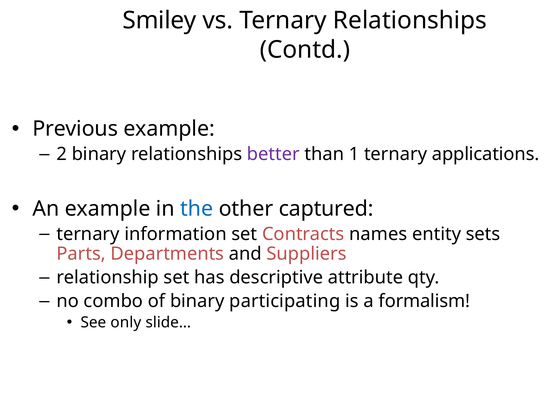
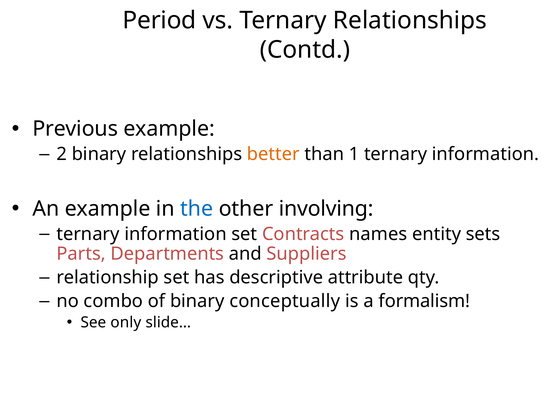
Smiley: Smiley -> Period
better colour: purple -> orange
1 ternary applications: applications -> information
captured: captured -> involving
participating: participating -> conceptually
